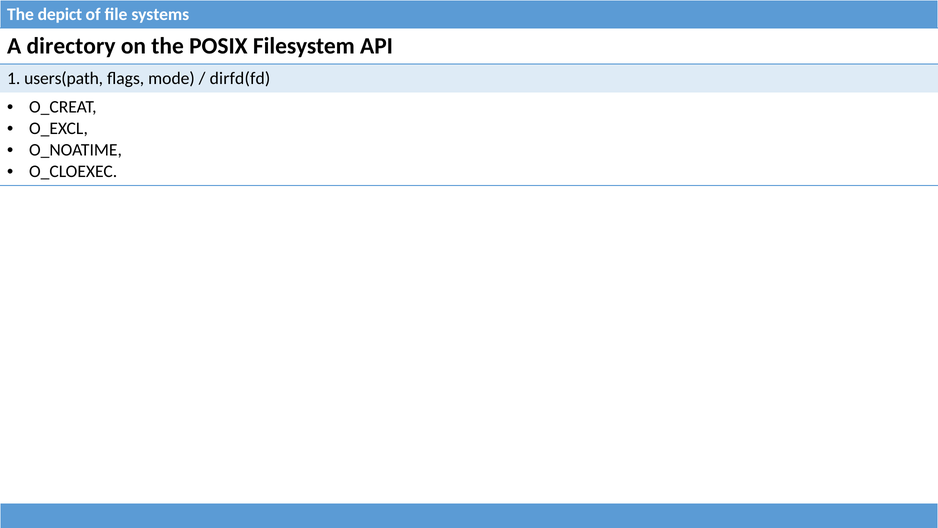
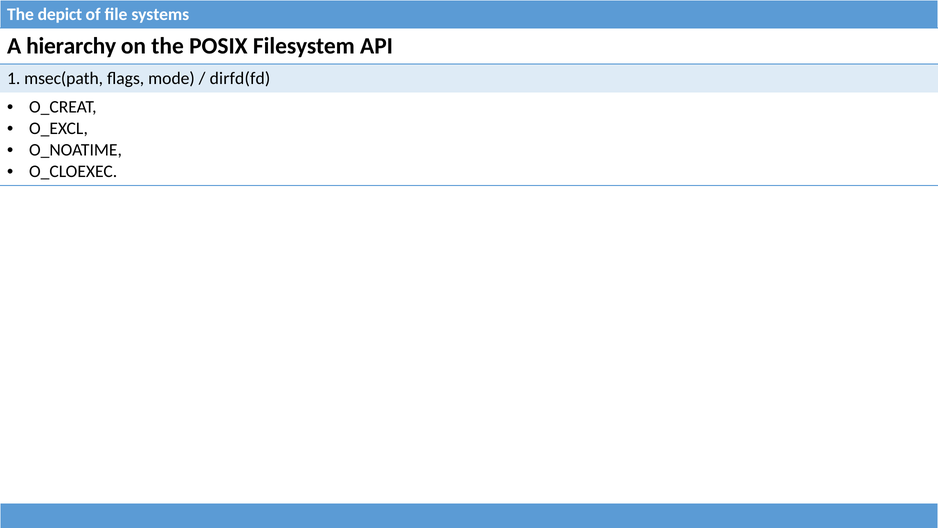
directory: directory -> hierarchy
users(path: users(path -> msec(path
